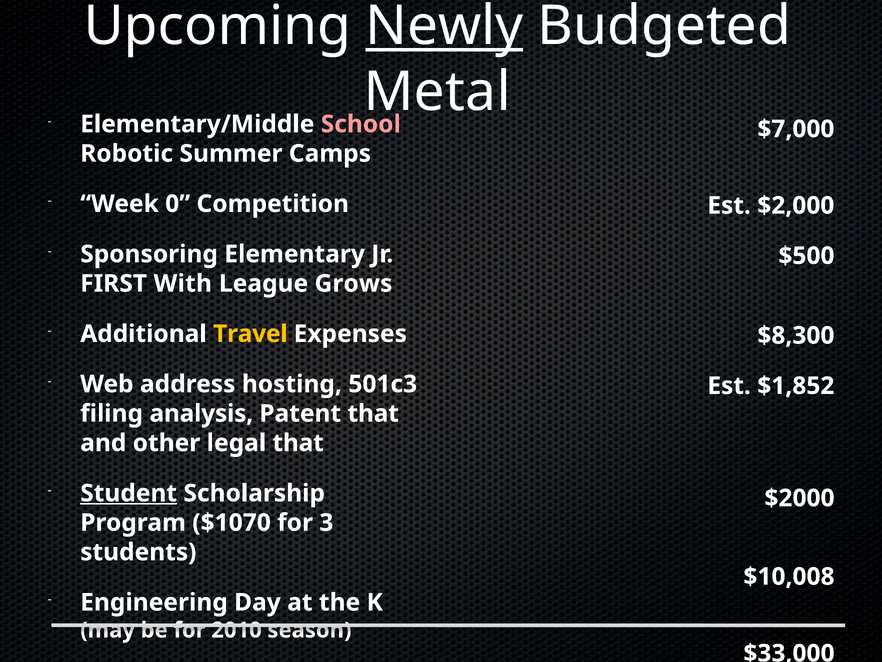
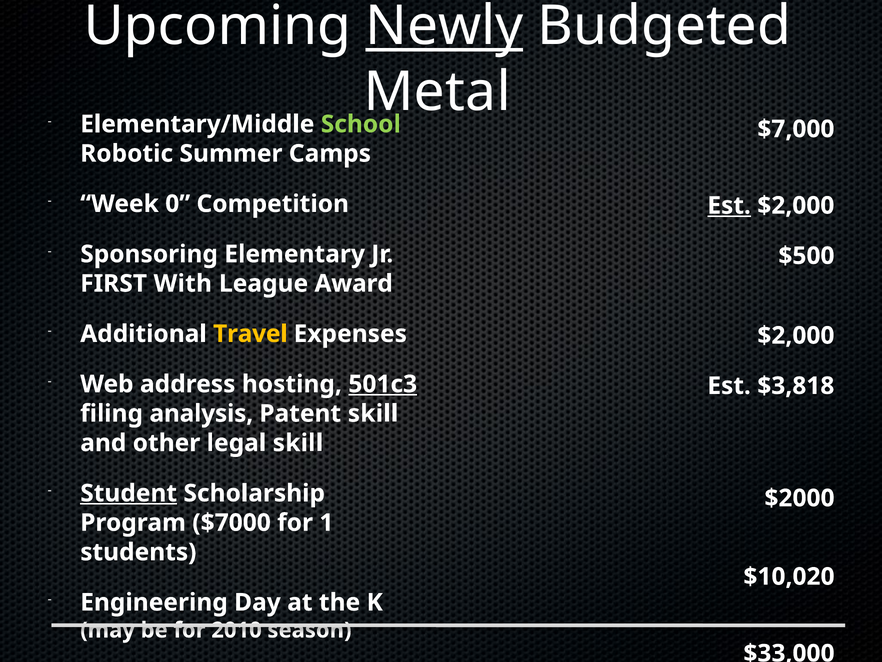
School colour: pink -> light green
Est at (729, 205) underline: none -> present
Grows: Grows -> Award
$8,300 at (796, 335): $8,300 -> $2,000
501c3 underline: none -> present
$1,852: $1,852 -> $3,818
Patent that: that -> skill
legal that: that -> skill
$1070: $1070 -> $7000
3: 3 -> 1
$10,008: $10,008 -> $10,020
